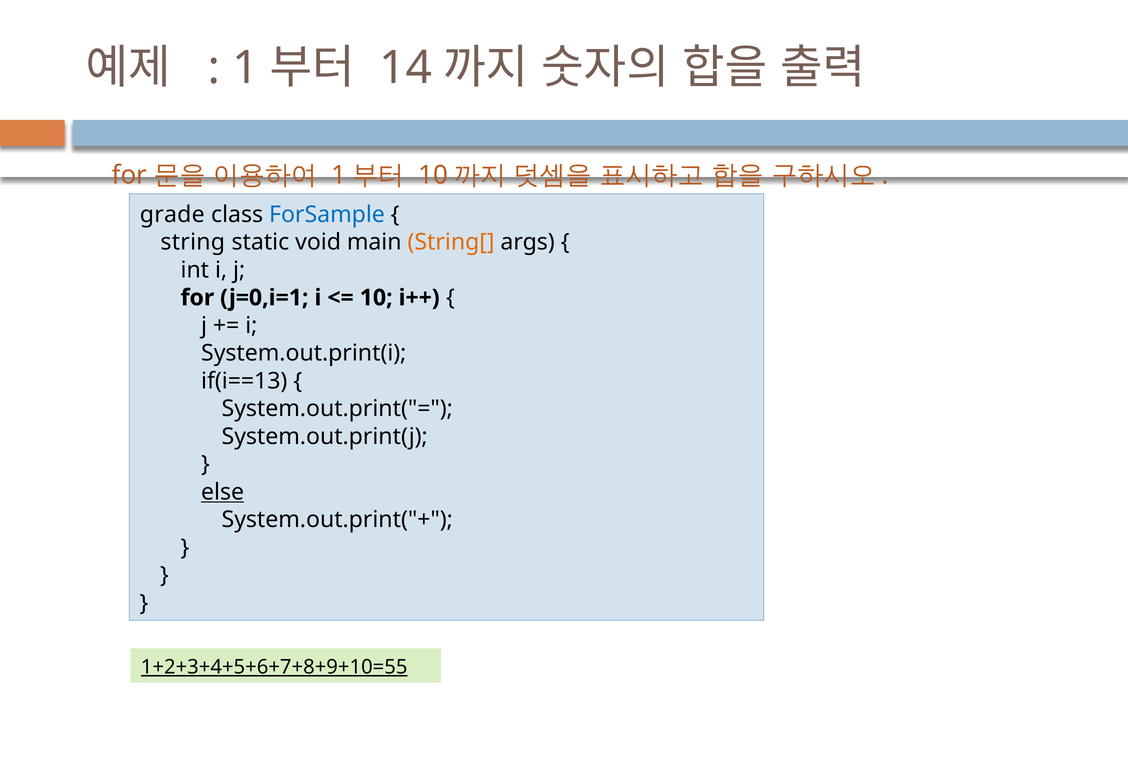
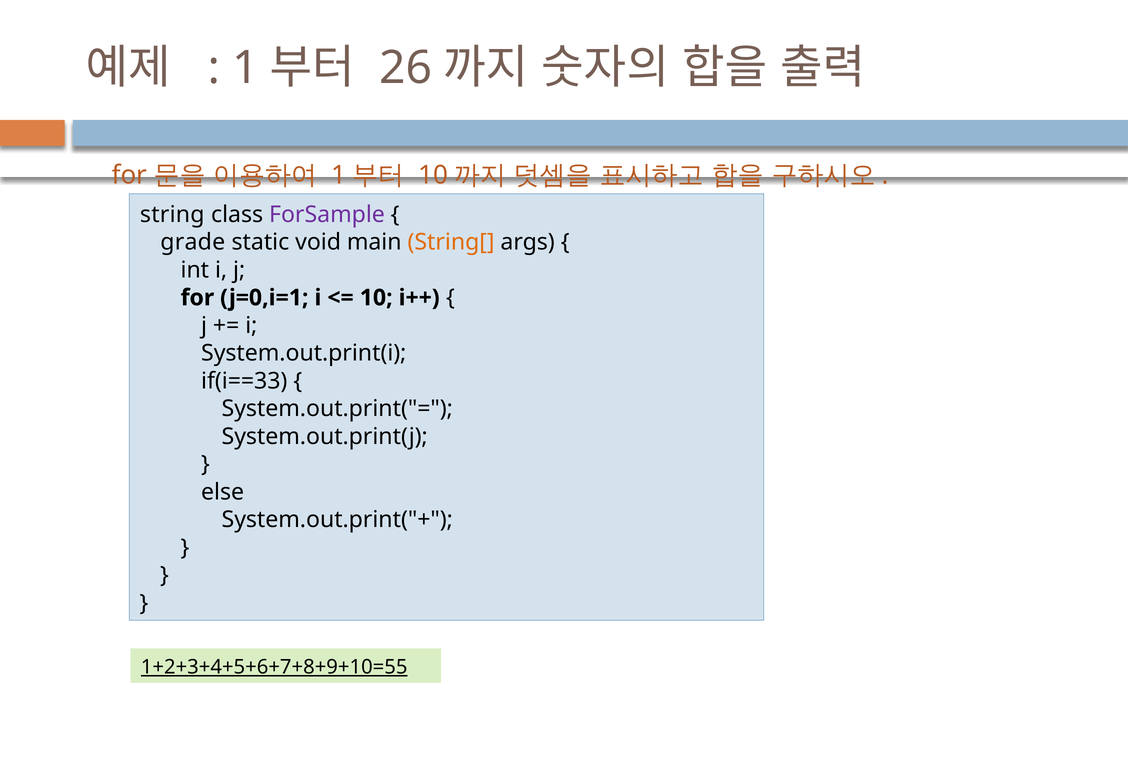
14: 14 -> 26
grade: grade -> string
ForSample colour: blue -> purple
string: string -> grade
if(i==13: if(i==13 -> if(i==33
else underline: present -> none
